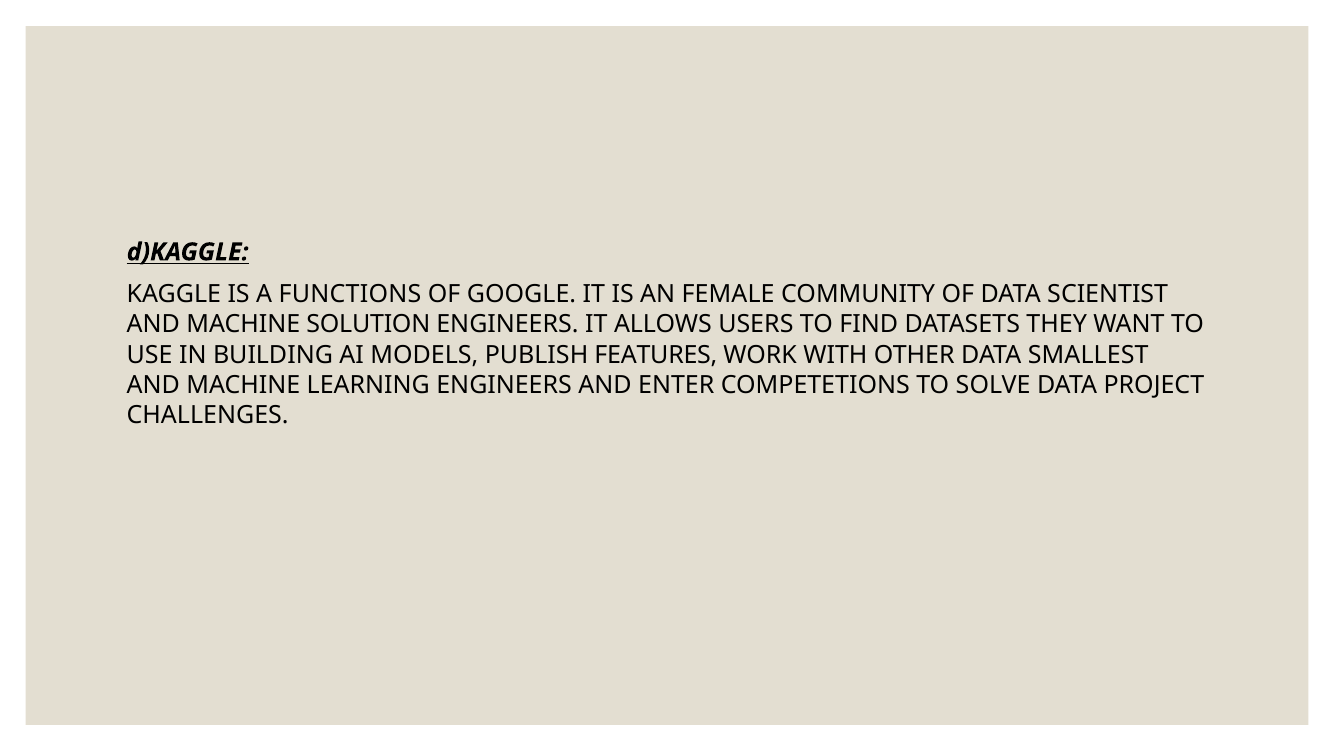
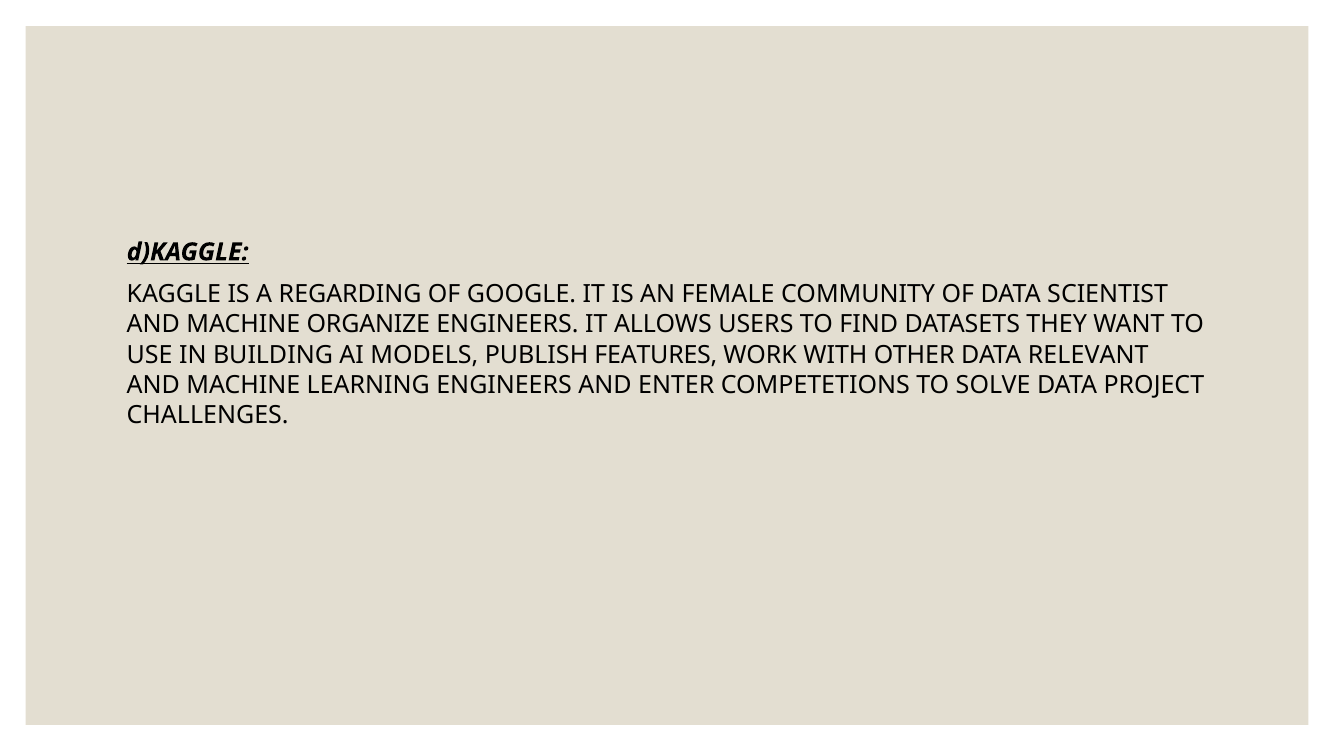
FUNCTIONS: FUNCTIONS -> REGARDING
SOLUTION: SOLUTION -> ORGANIZE
SMALLEST: SMALLEST -> RELEVANT
